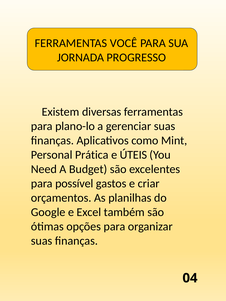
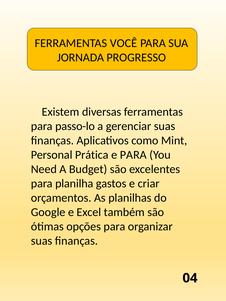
plano-lo: plano-lo -> passo-lo
e ÚTEIS: ÚTEIS -> PARA
possível: possível -> planilha
